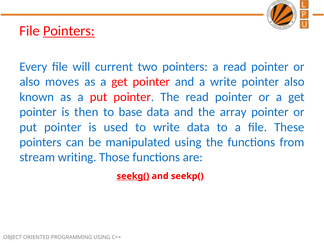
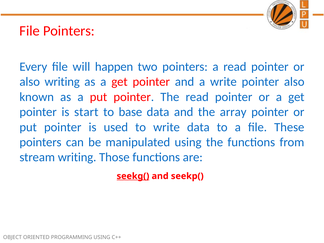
Pointers at (69, 31) underline: present -> none
current: current -> happen
also moves: moves -> writing
then: then -> start
